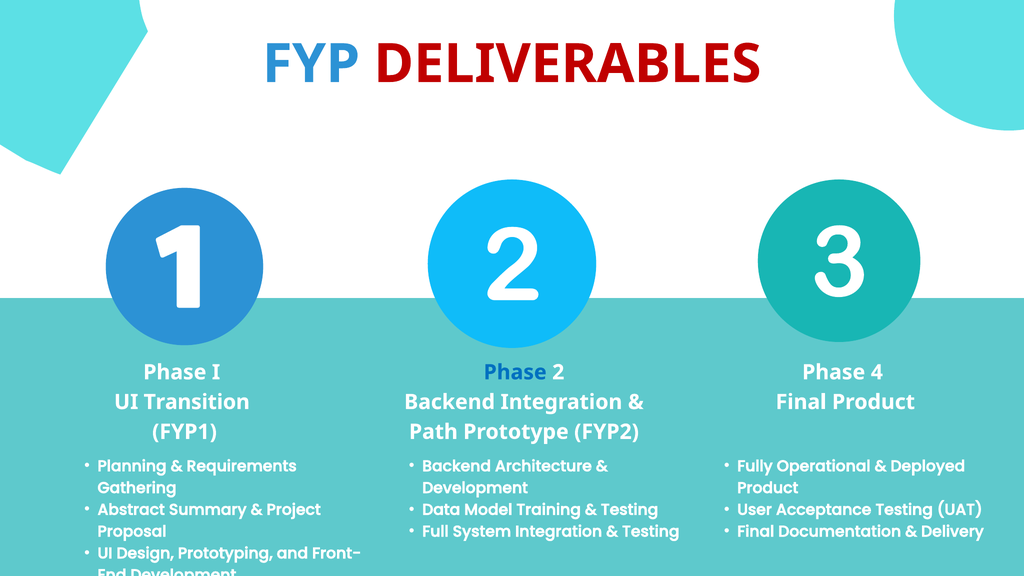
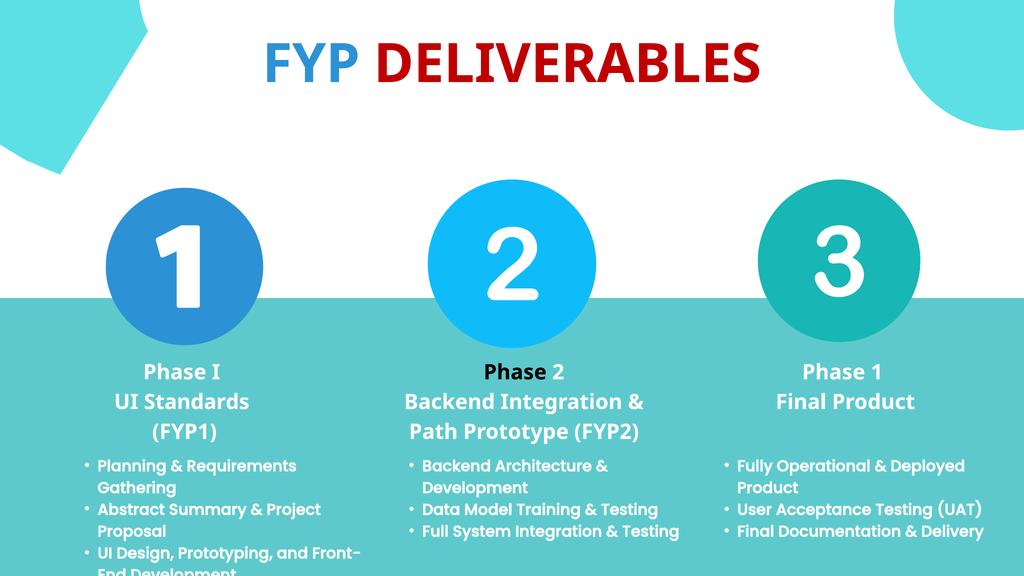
Phase at (515, 372) colour: blue -> black
4: 4 -> 1
Transition: Transition -> Standards
